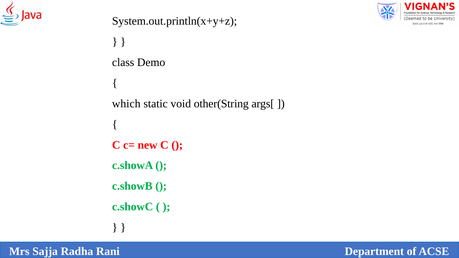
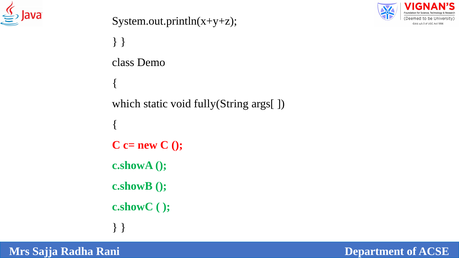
other(String: other(String -> fully(String
